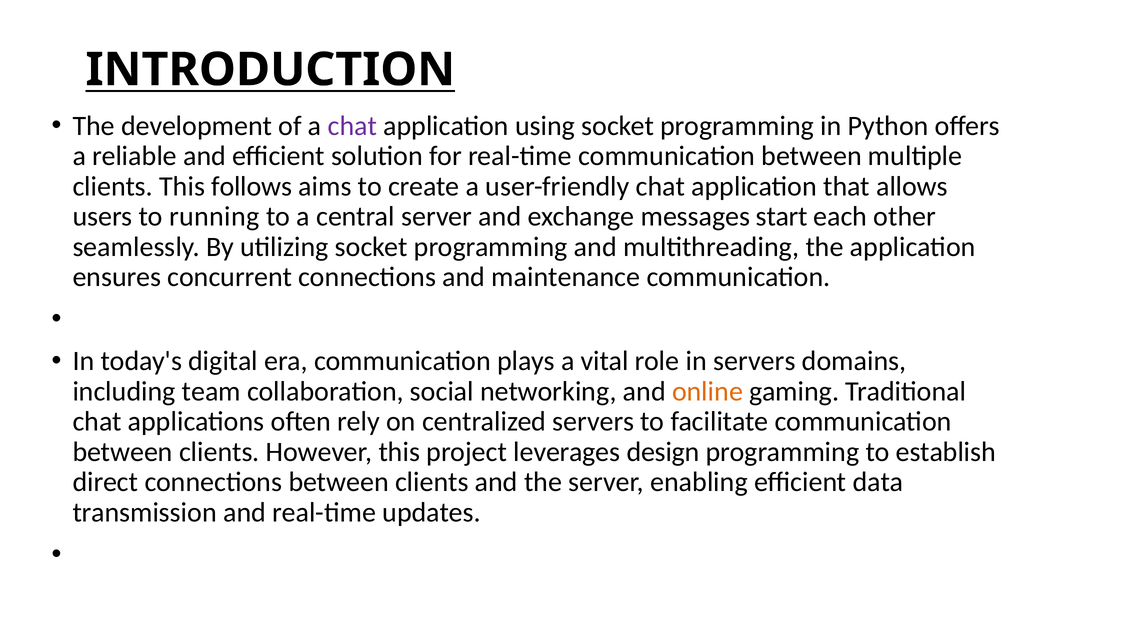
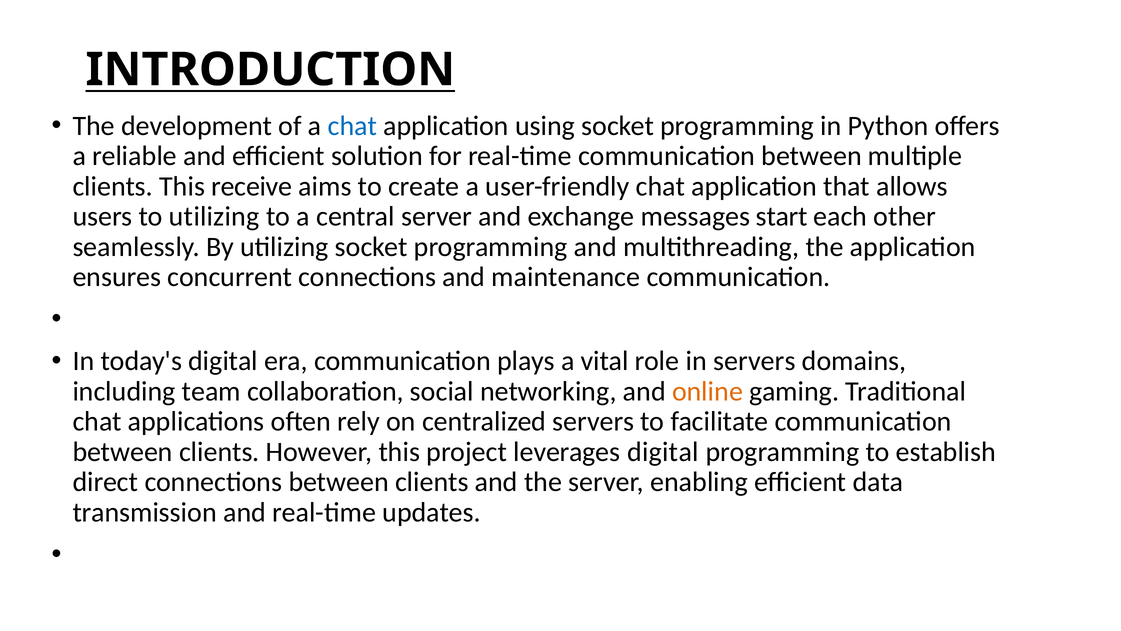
chat at (352, 126) colour: purple -> blue
follows: follows -> receive
to running: running -> utilizing
leverages design: design -> digital
